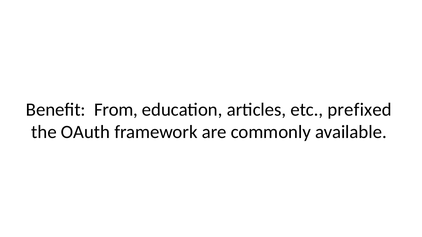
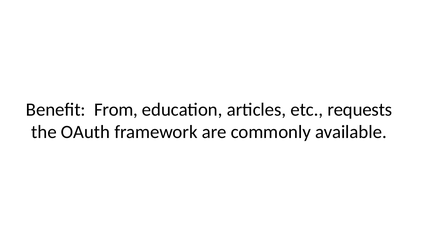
prefixed: prefixed -> requests
